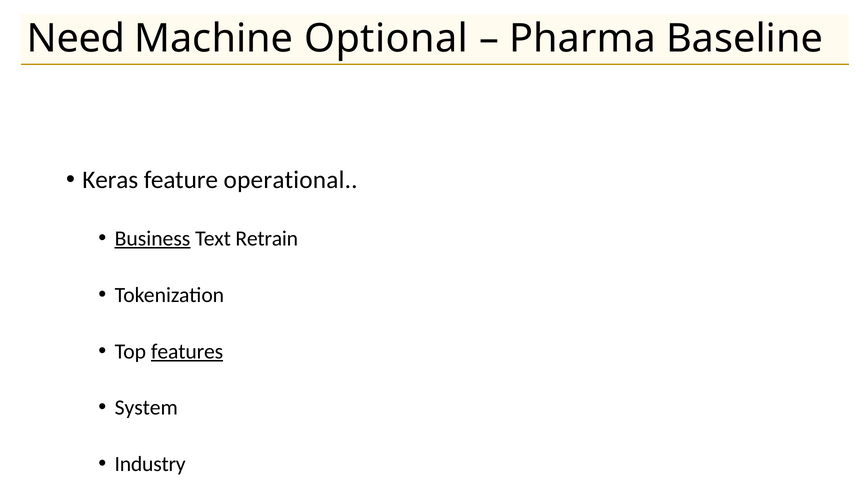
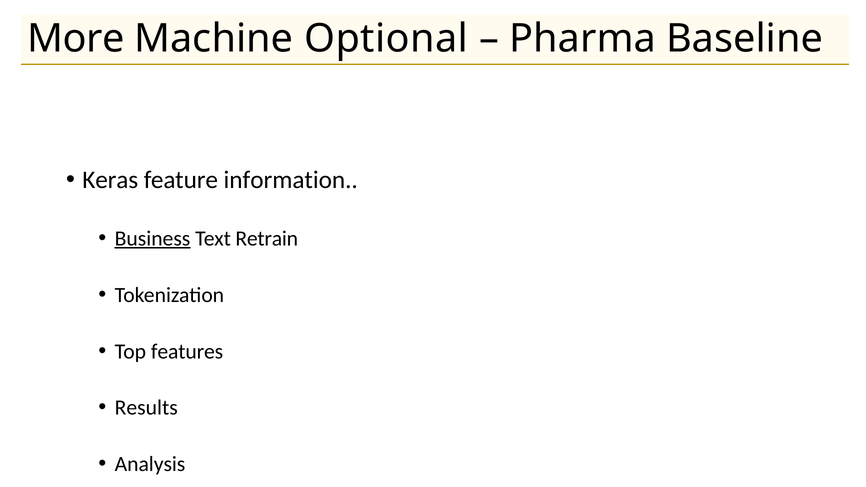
Need: Need -> More
operational: operational -> information
features underline: present -> none
System: System -> Results
Industry: Industry -> Analysis
